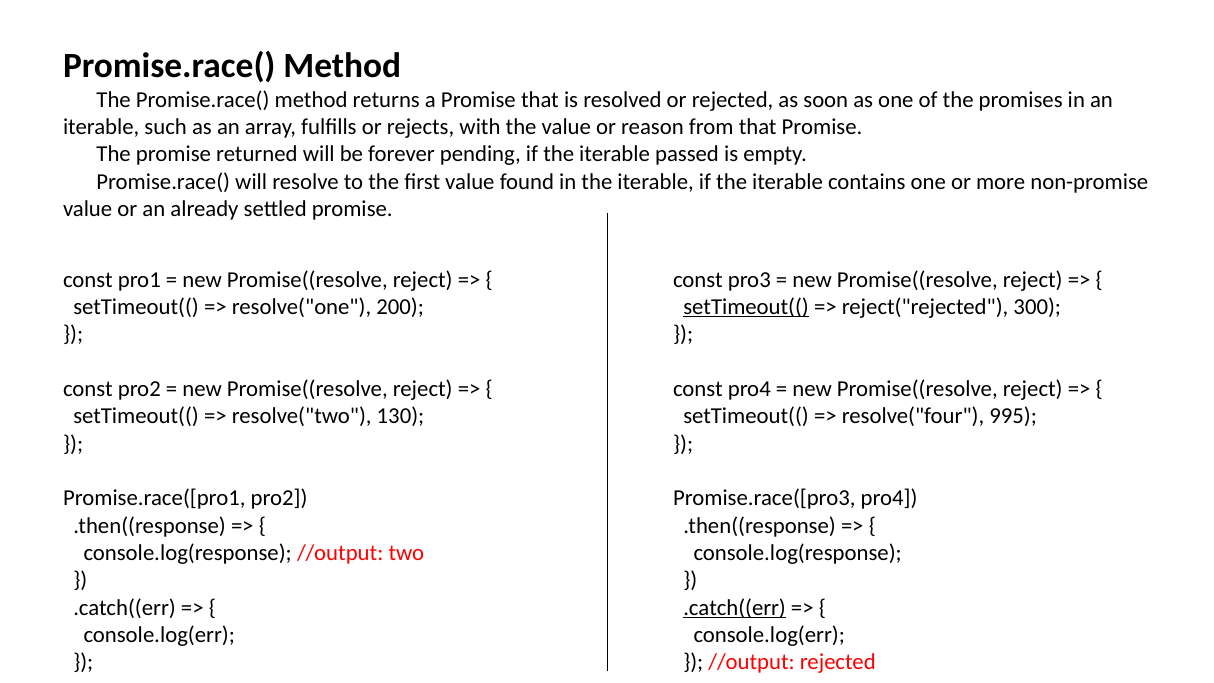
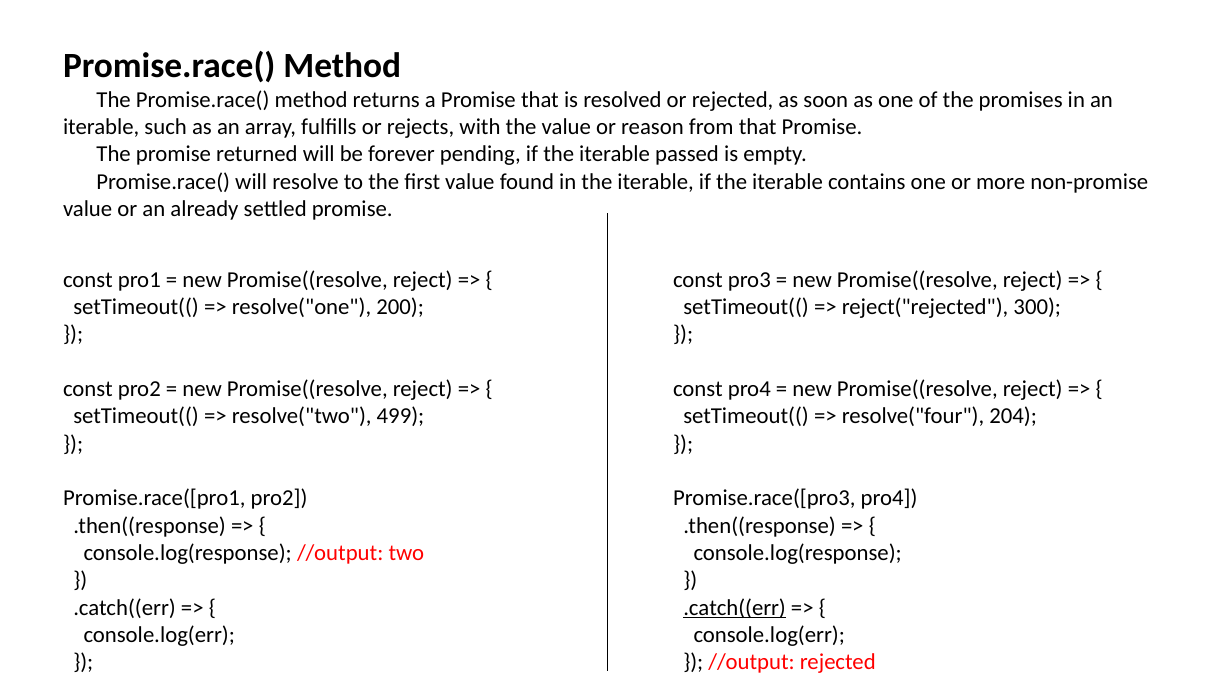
setTimeout(( at (746, 307) underline: present -> none
130: 130 -> 499
995: 995 -> 204
